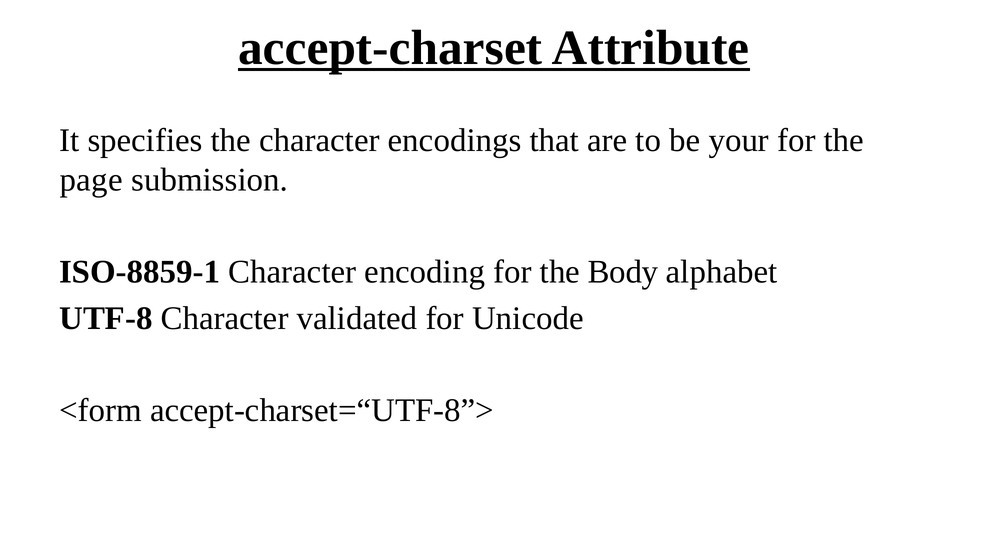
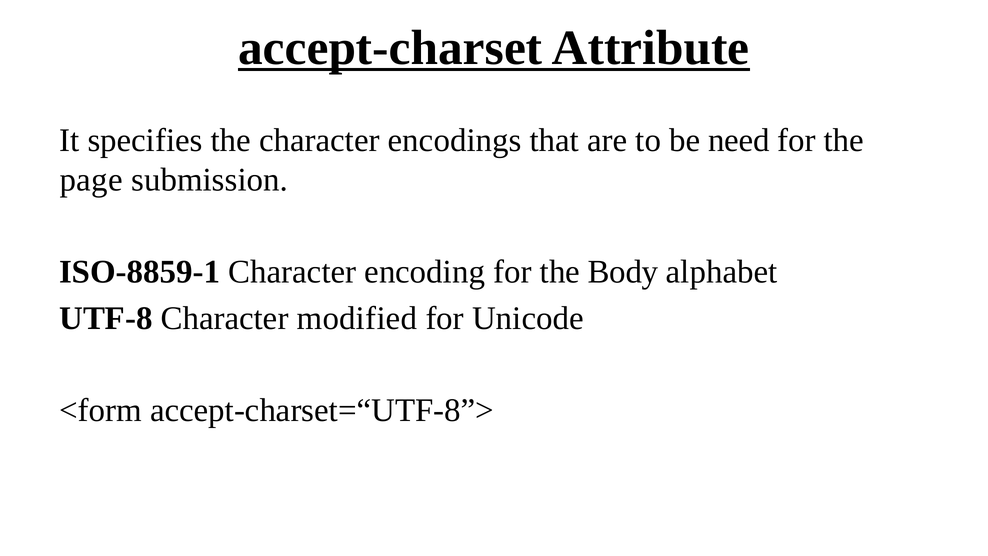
your: your -> need
validated: validated -> modified
